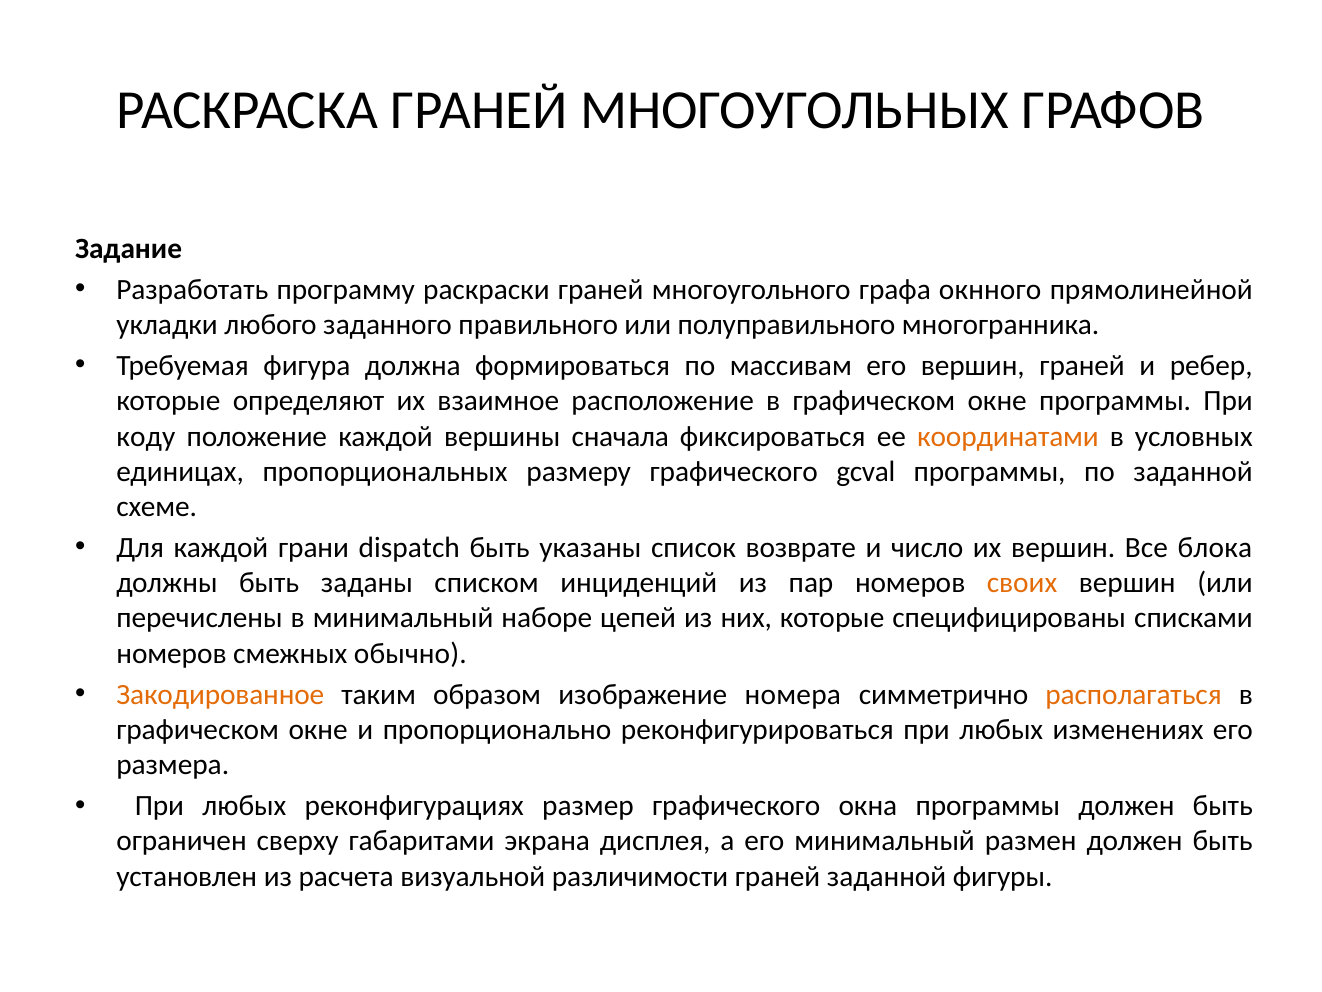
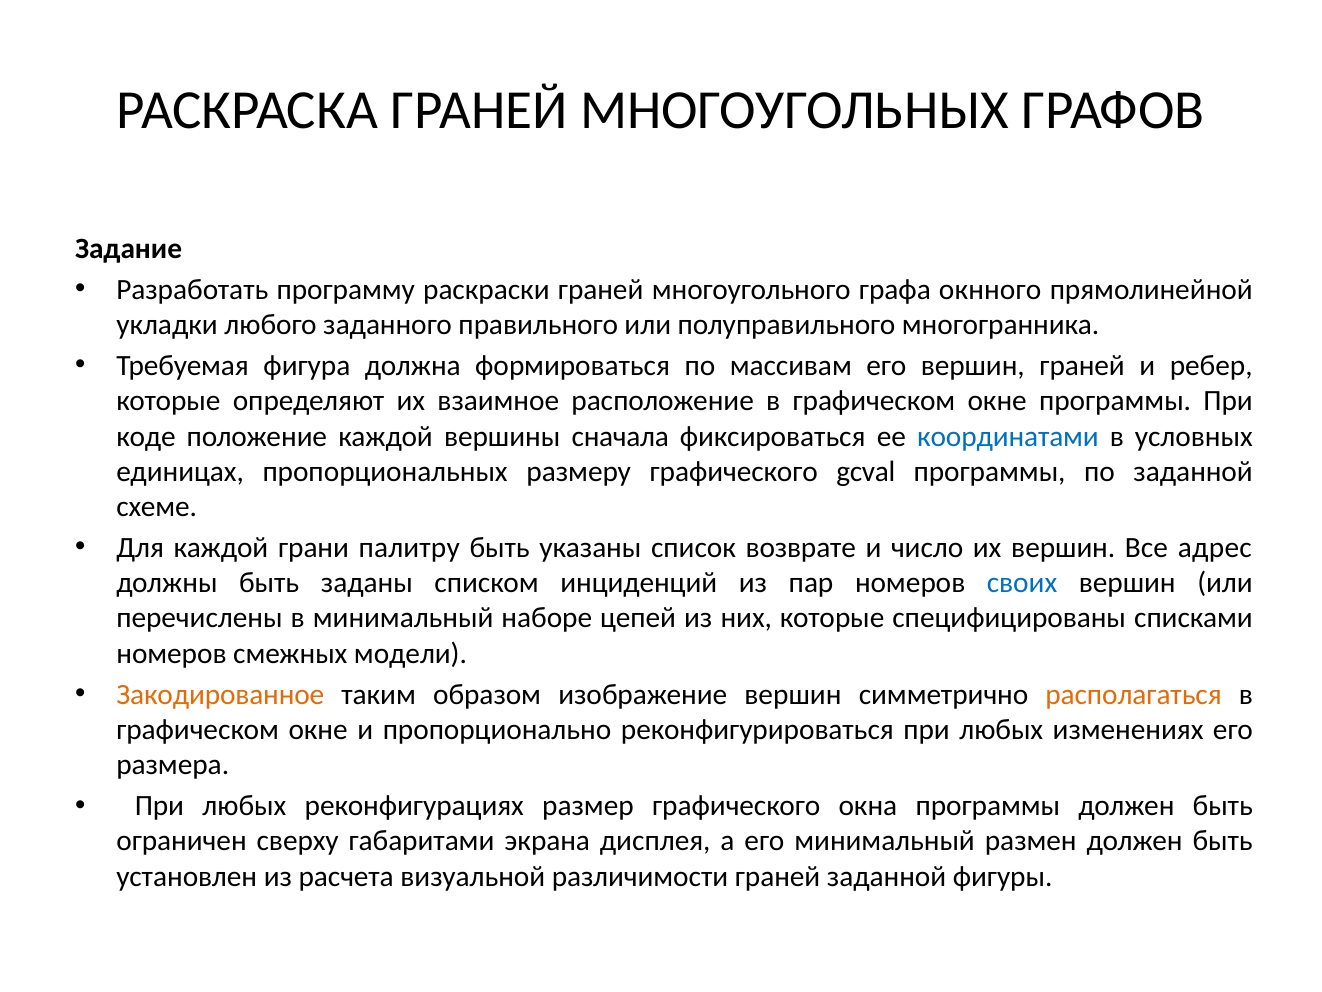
коду: коду -> коде
координатами colour: orange -> blue
dispatch: dispatch -> палитру
блока: блока -> адрес
своих colour: orange -> blue
обычно: обычно -> модели
изображение номера: номера -> вершин
